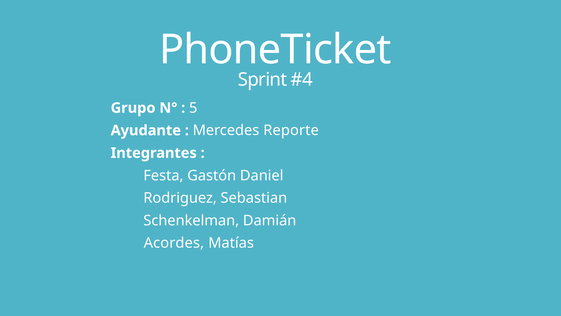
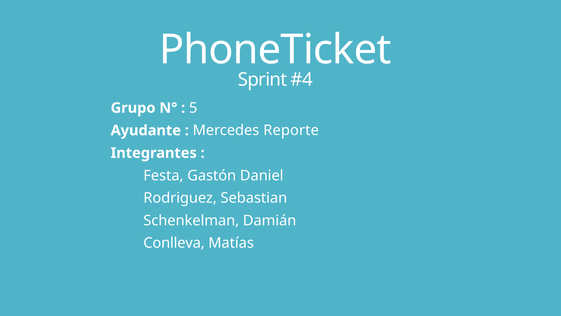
Acordes: Acordes -> Conlleva
